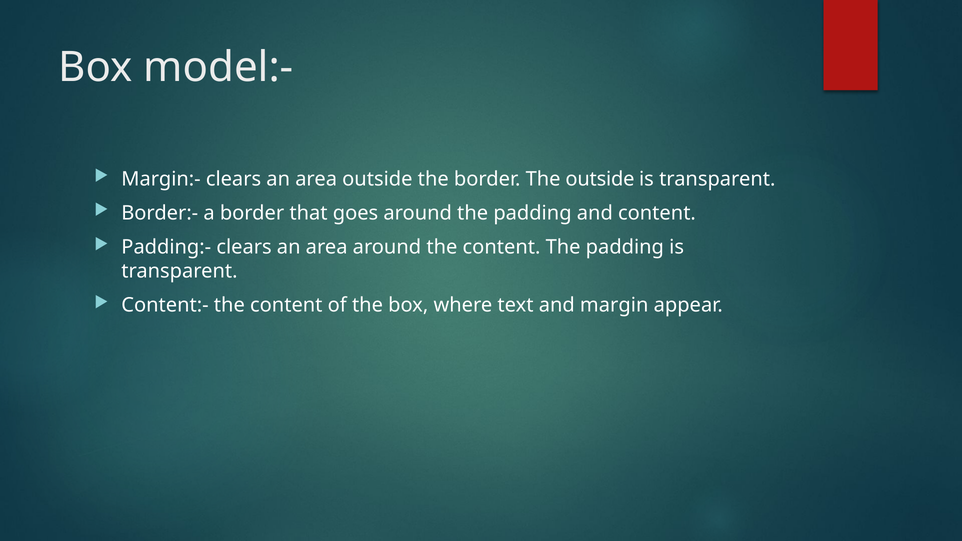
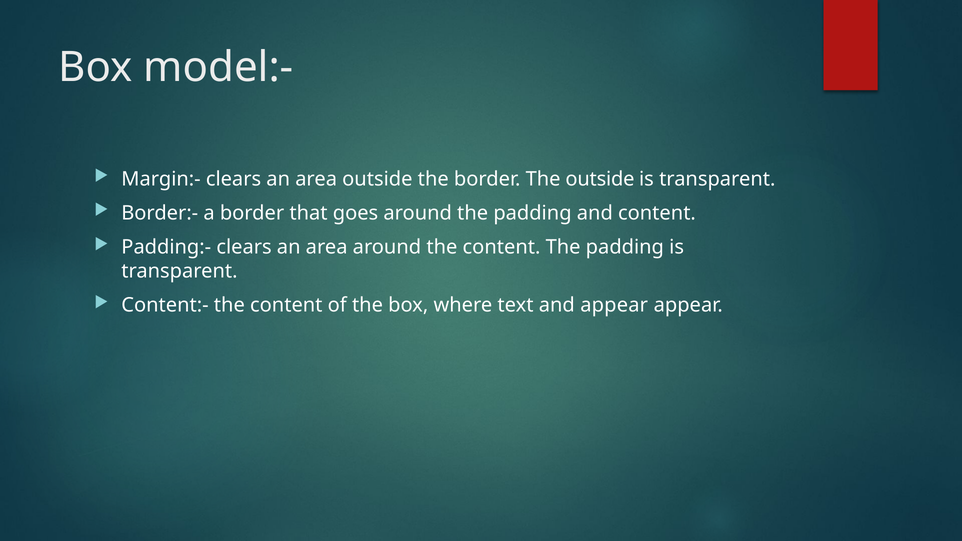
and margin: margin -> appear
